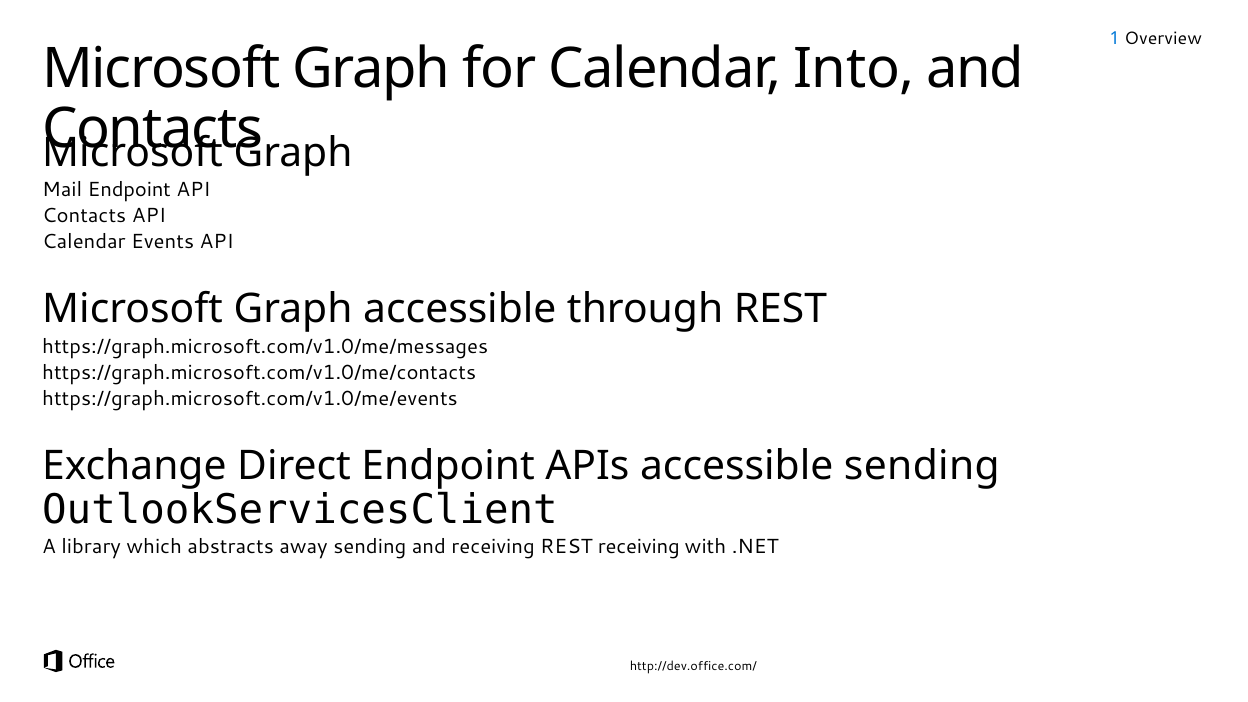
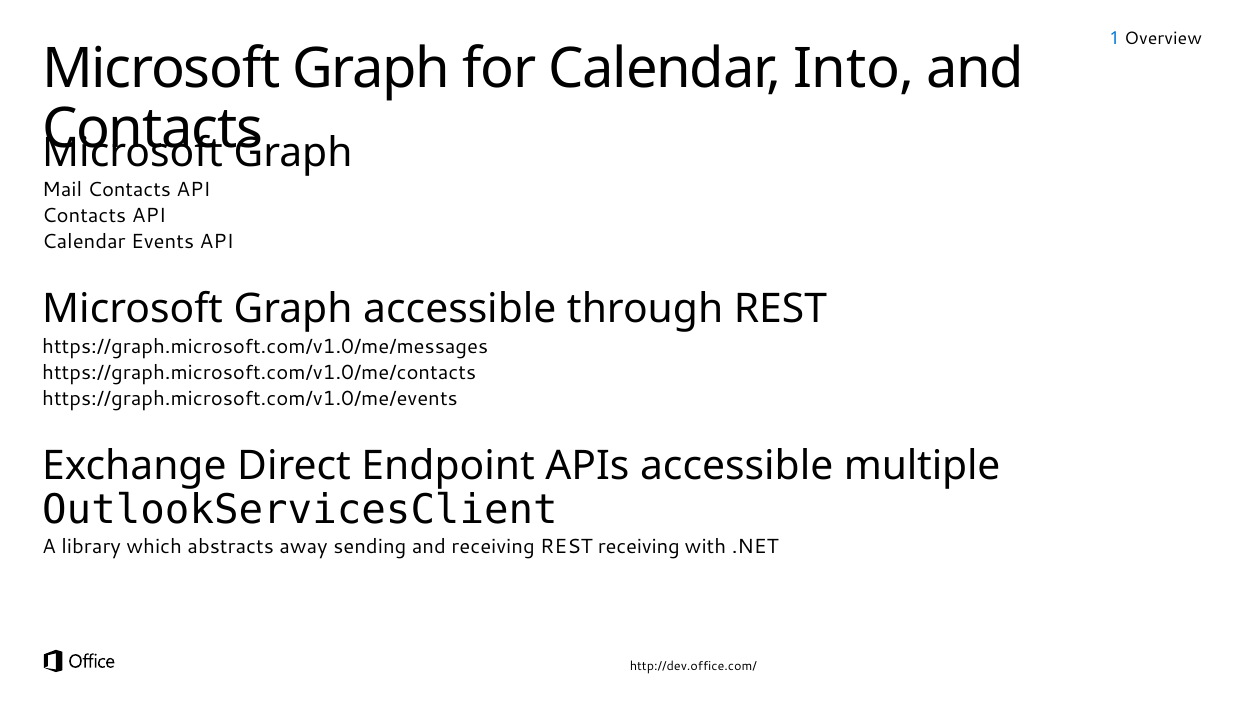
Mail Endpoint: Endpoint -> Contacts
accessible sending: sending -> multiple
